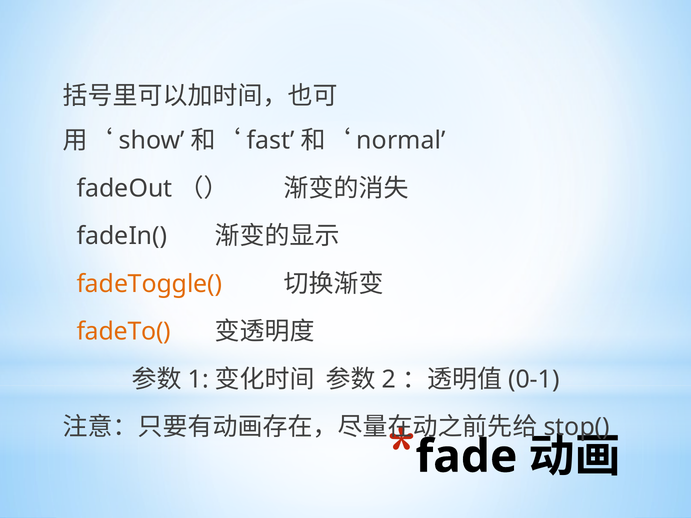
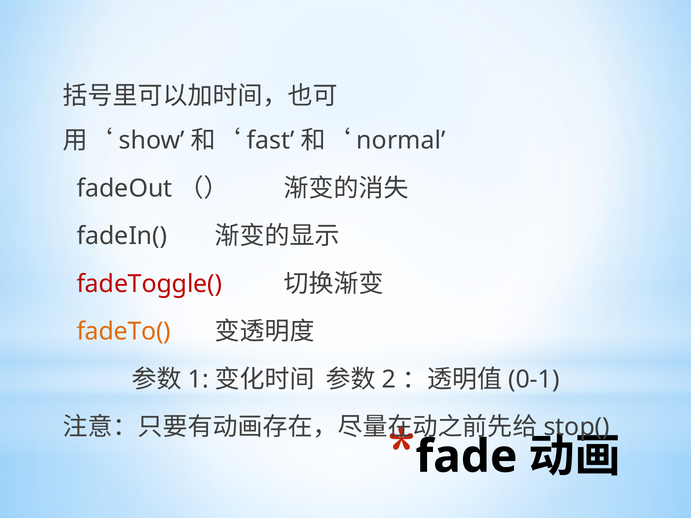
fadeToggle( colour: orange -> red
